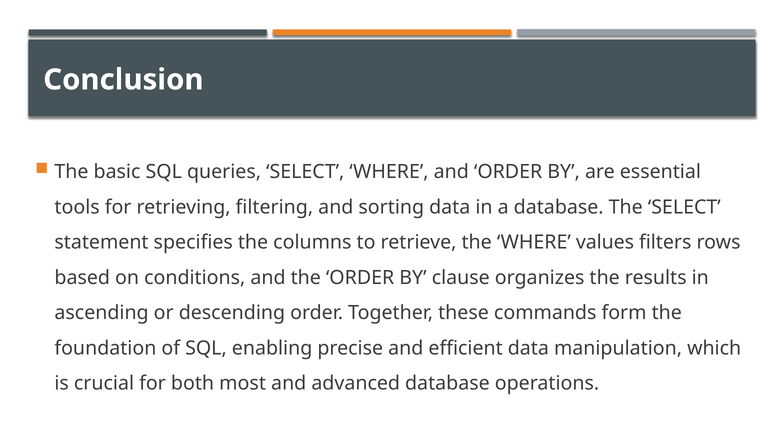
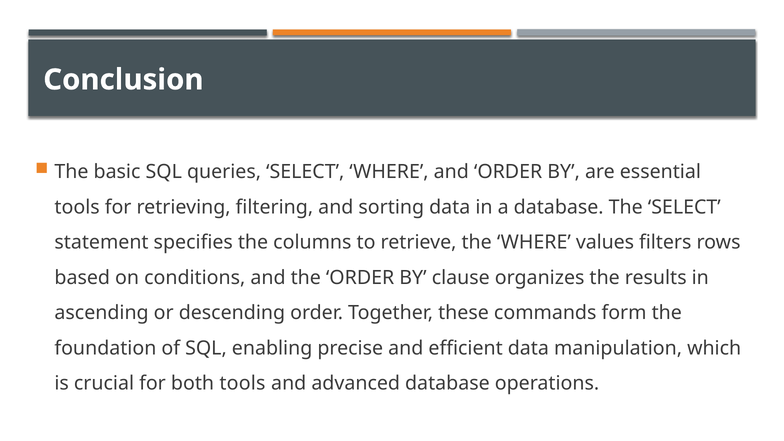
both most: most -> tools
